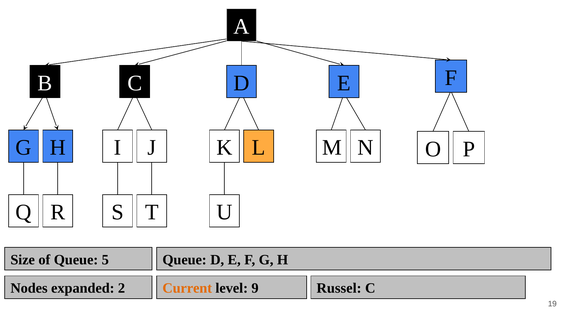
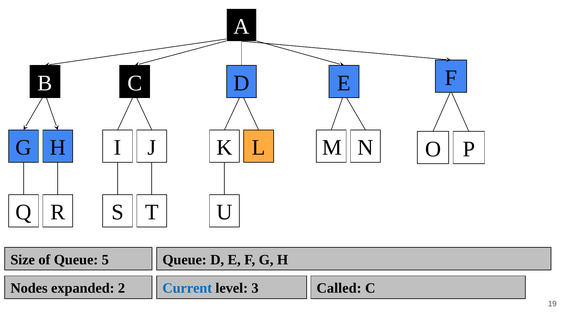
Current colour: orange -> blue
level 9: 9 -> 3
Russel: Russel -> Called
